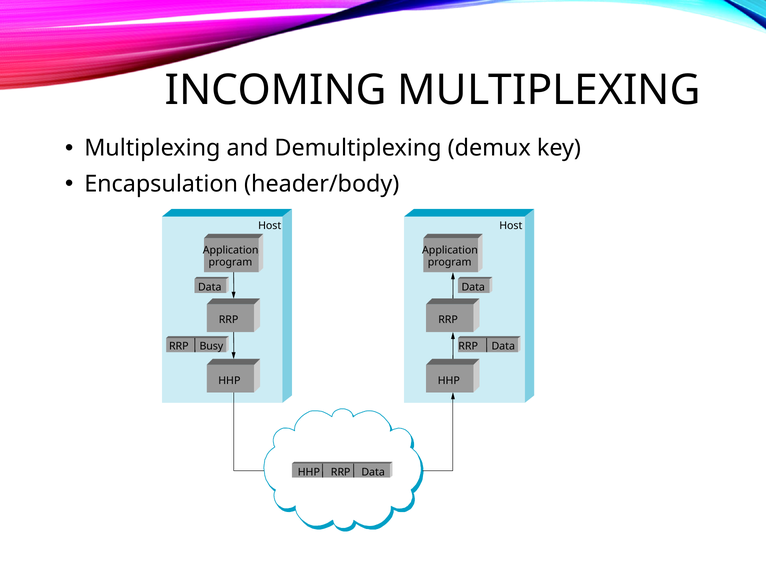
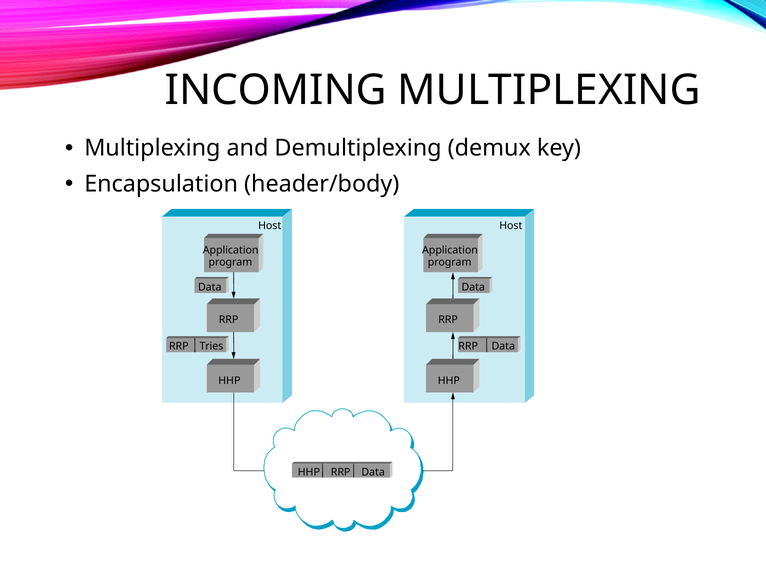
Busy: Busy -> Tries
